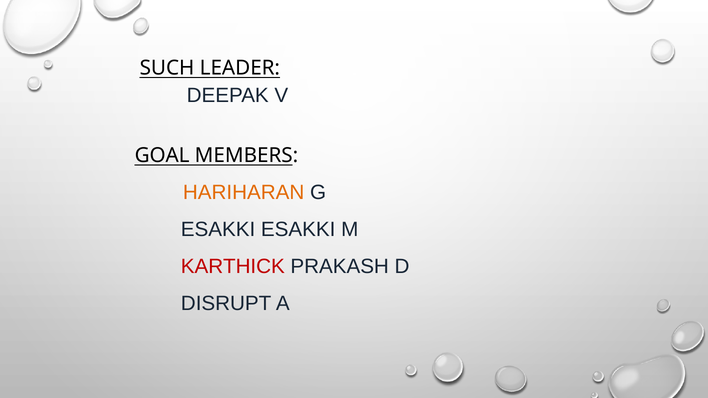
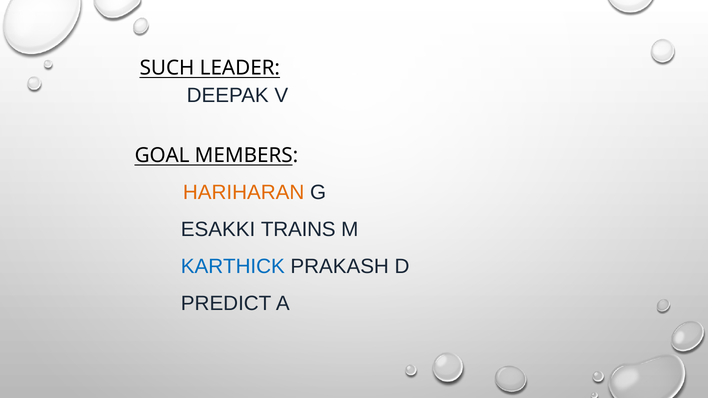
ESAKKI ESAKKI: ESAKKI -> TRAINS
KARTHICK colour: red -> blue
DISRUPT: DISRUPT -> PREDICT
